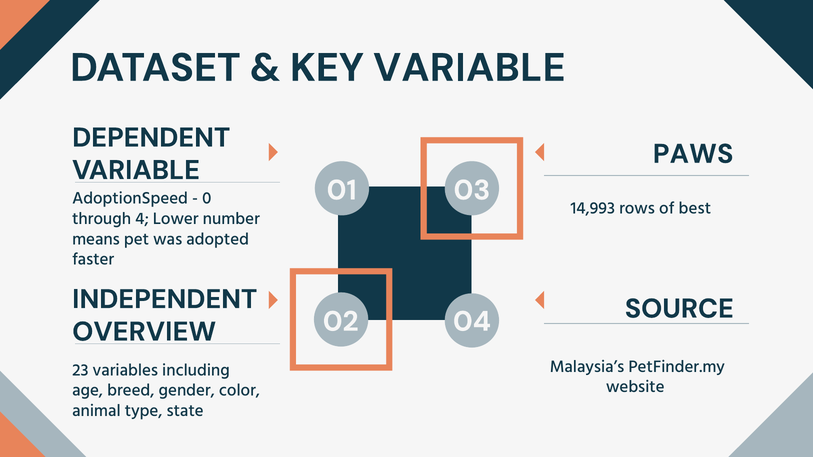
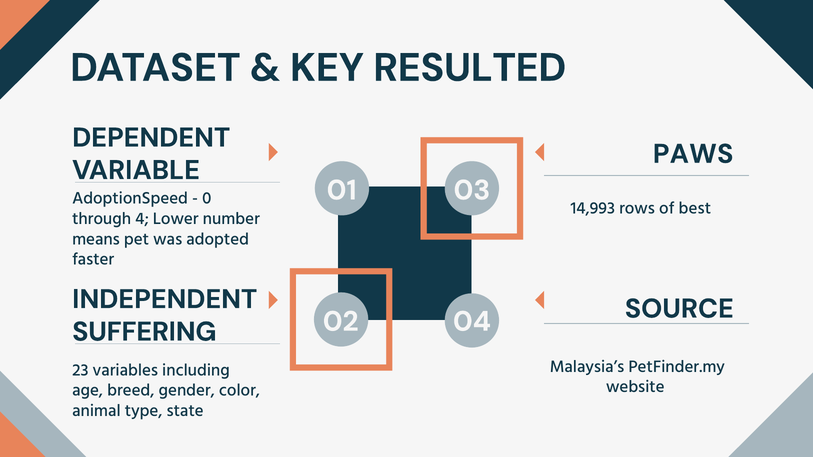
KEY VARIABLE: VARIABLE -> RESULTED
OVERVIEW: OVERVIEW -> SUFFERING
